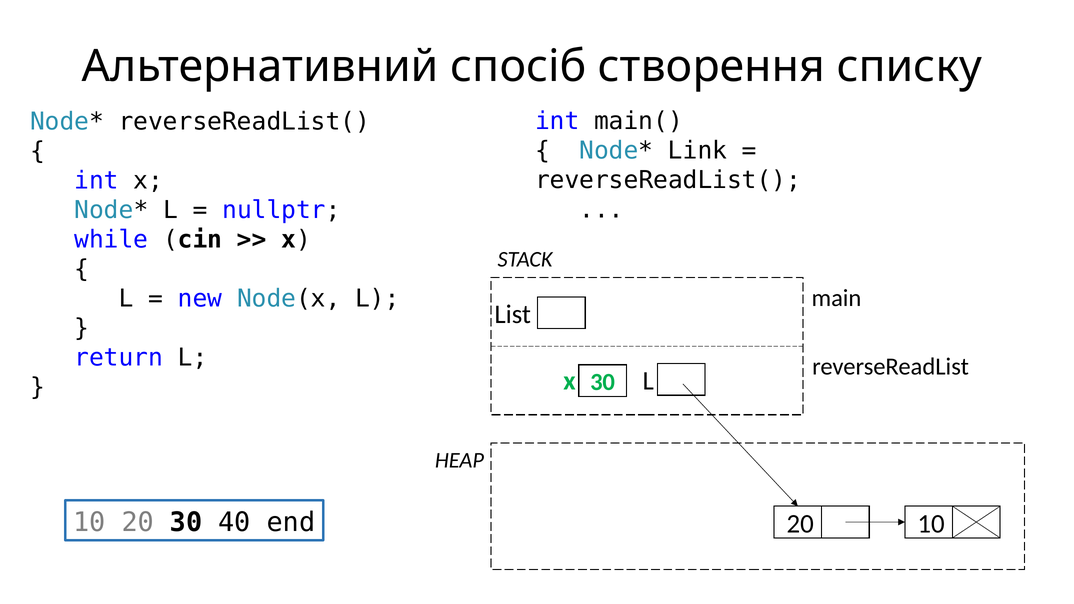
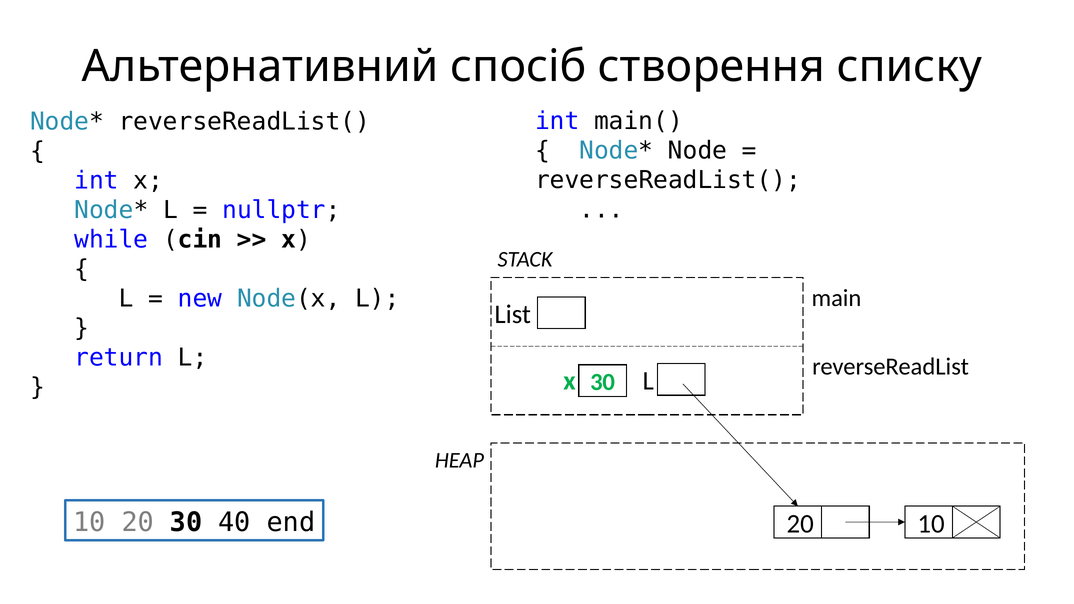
Link: Link -> Node
